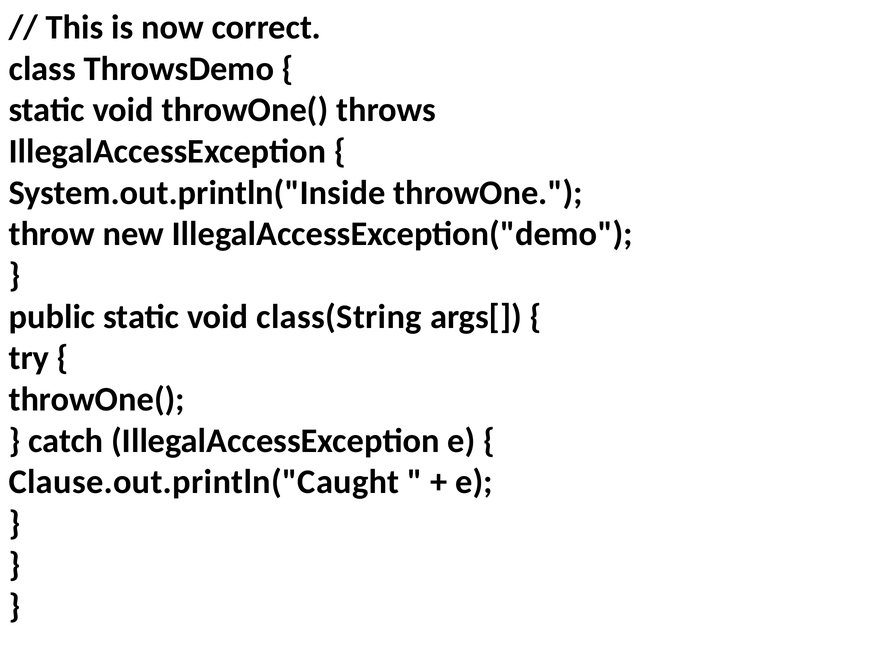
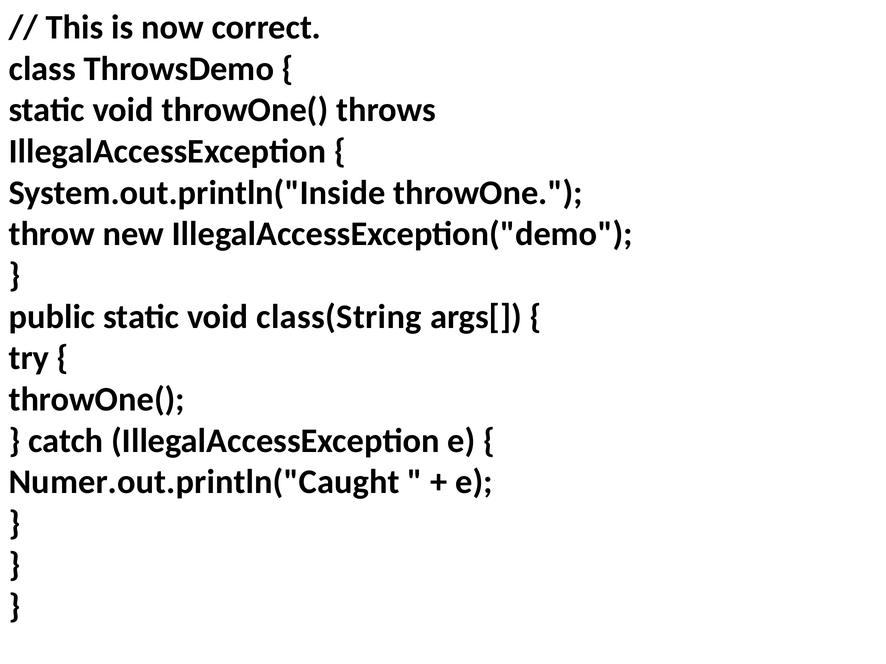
Clause.out.println("Caught: Clause.out.println("Caught -> Numer.out.println("Caught
